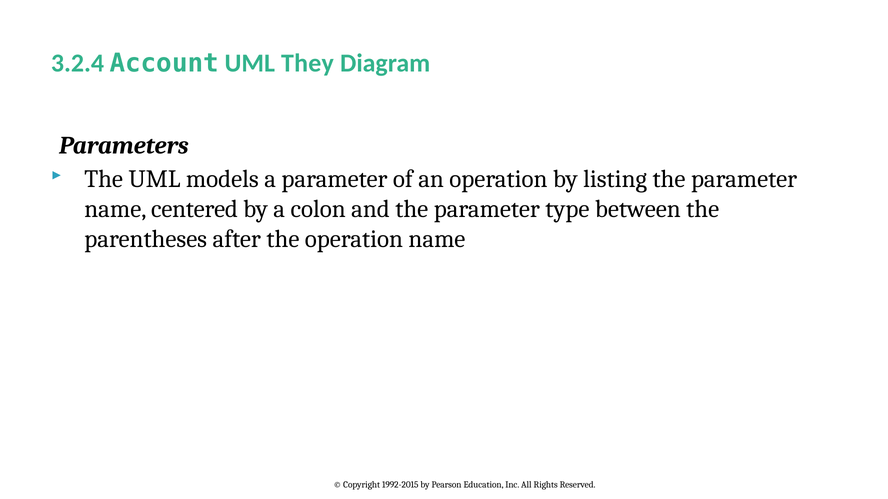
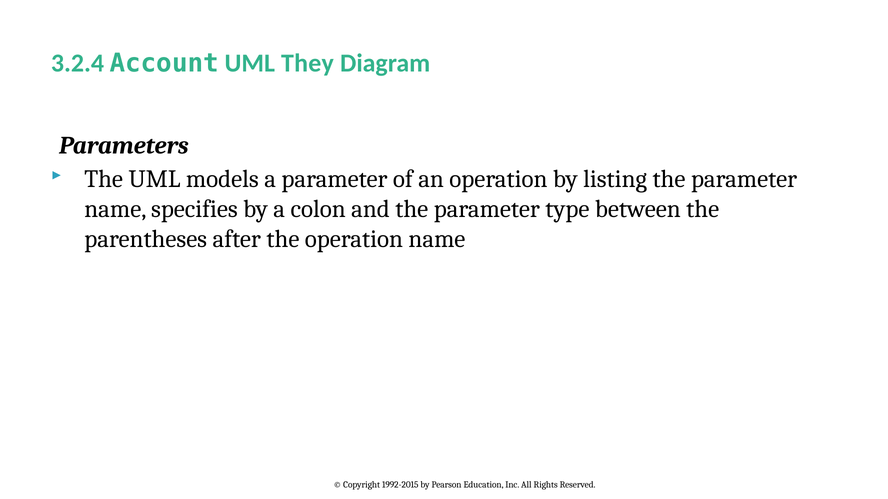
centered: centered -> specifies
